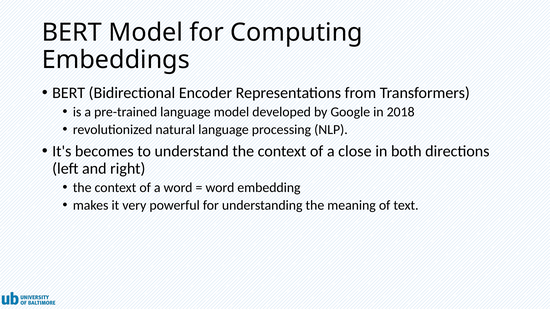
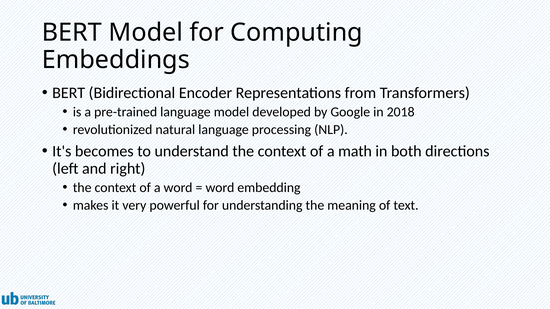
close: close -> math
